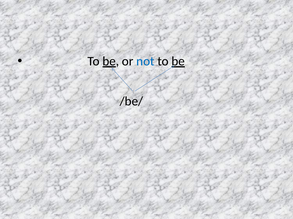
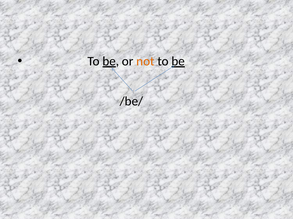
not colour: blue -> orange
